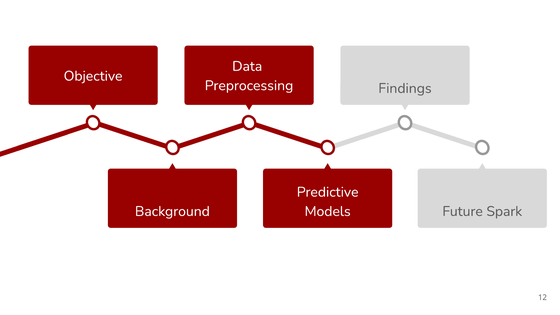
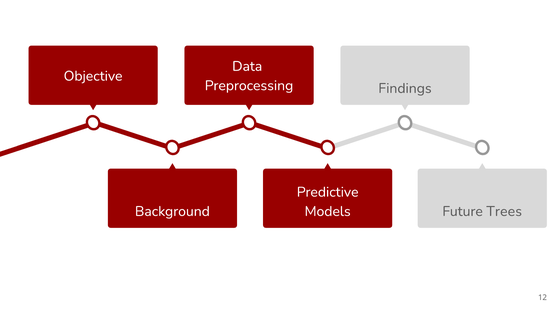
Spark: Spark -> Trees
